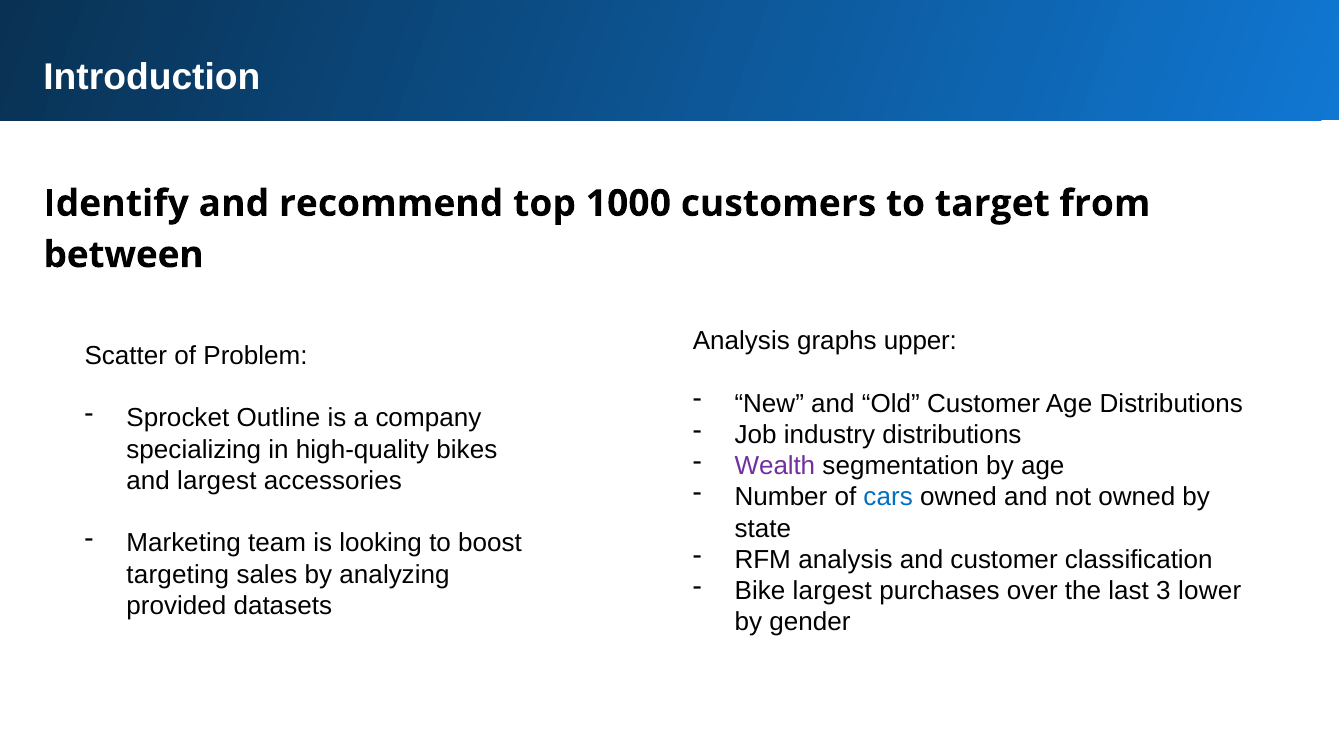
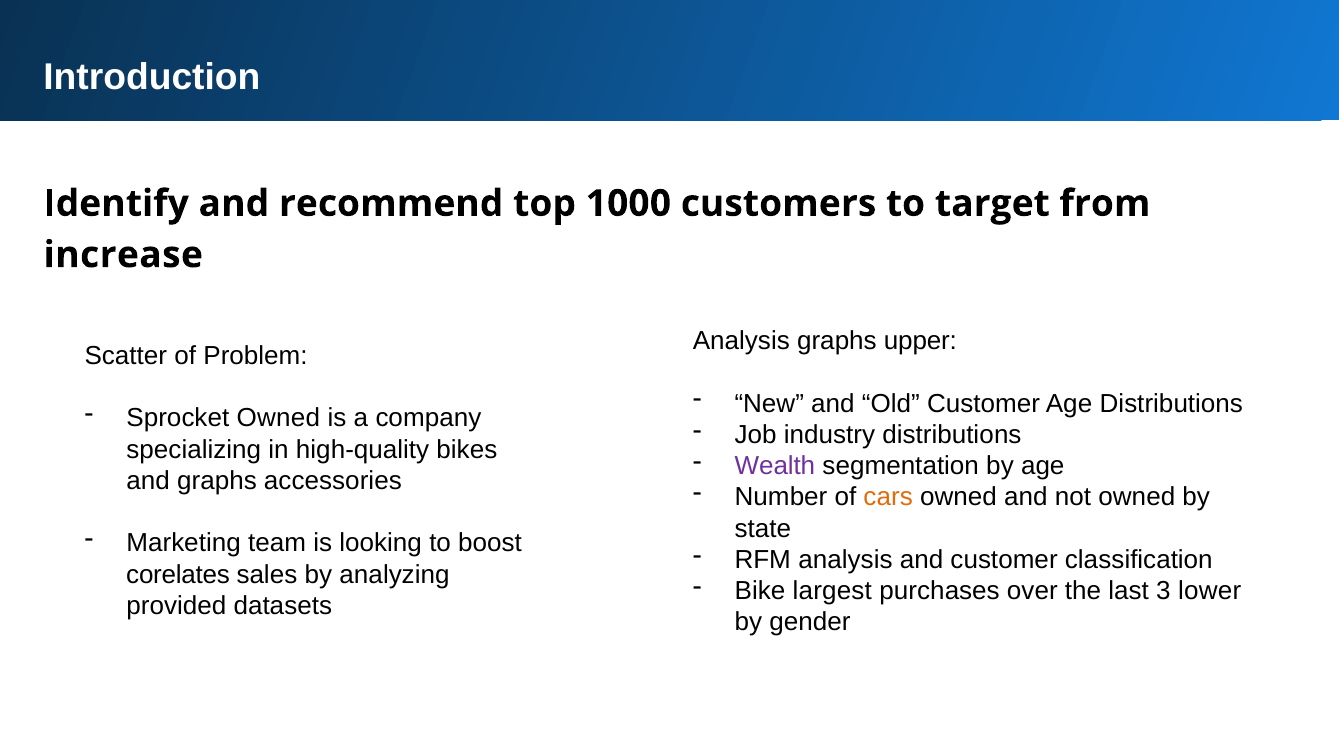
between: between -> increase
Sprocket Outline: Outline -> Owned
and largest: largest -> graphs
cars colour: blue -> orange
targeting: targeting -> corelates
